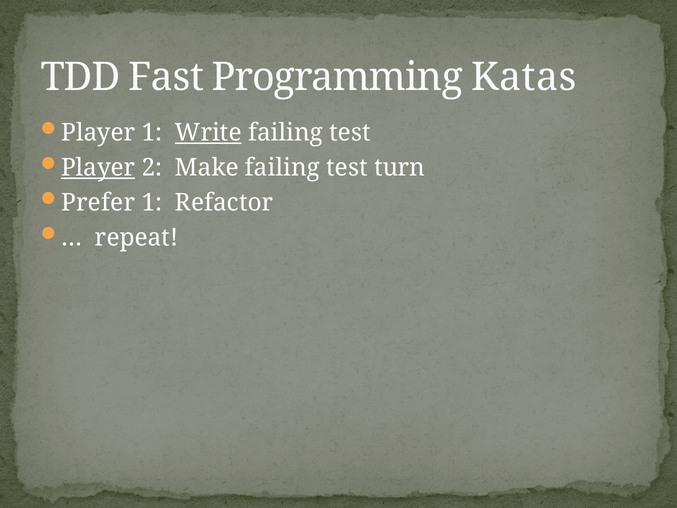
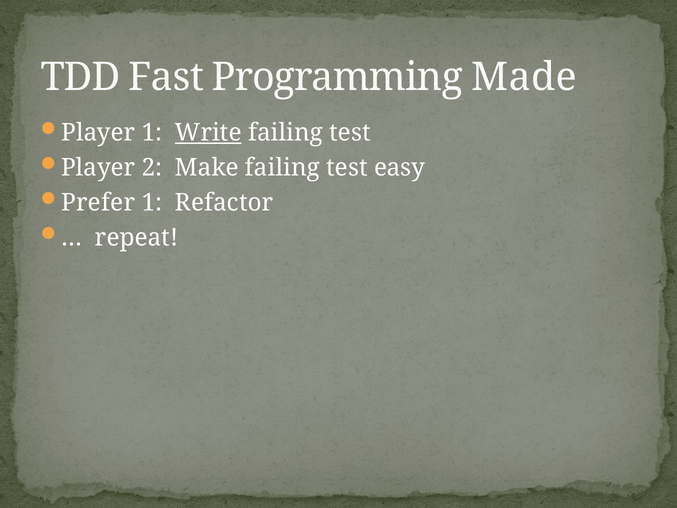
Katas: Katas -> Made
Player at (98, 168) underline: present -> none
turn: turn -> easy
